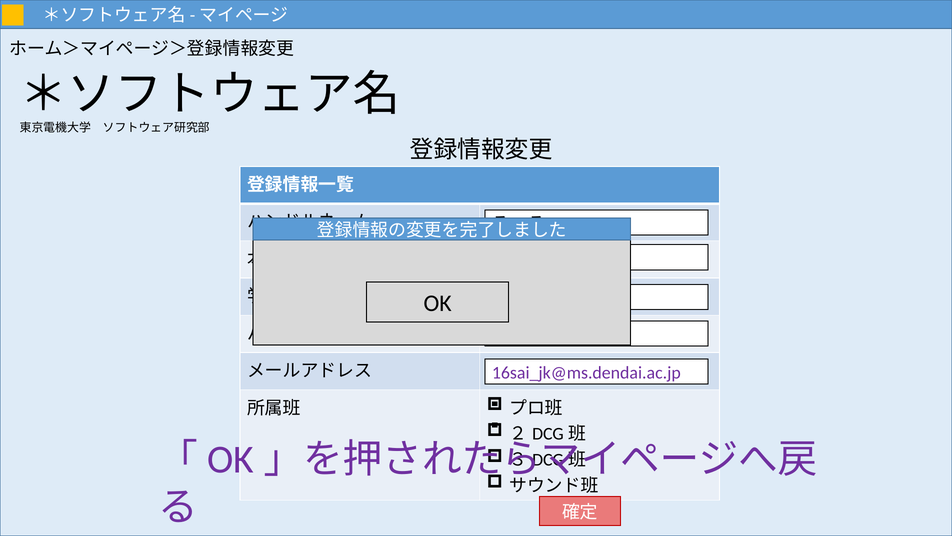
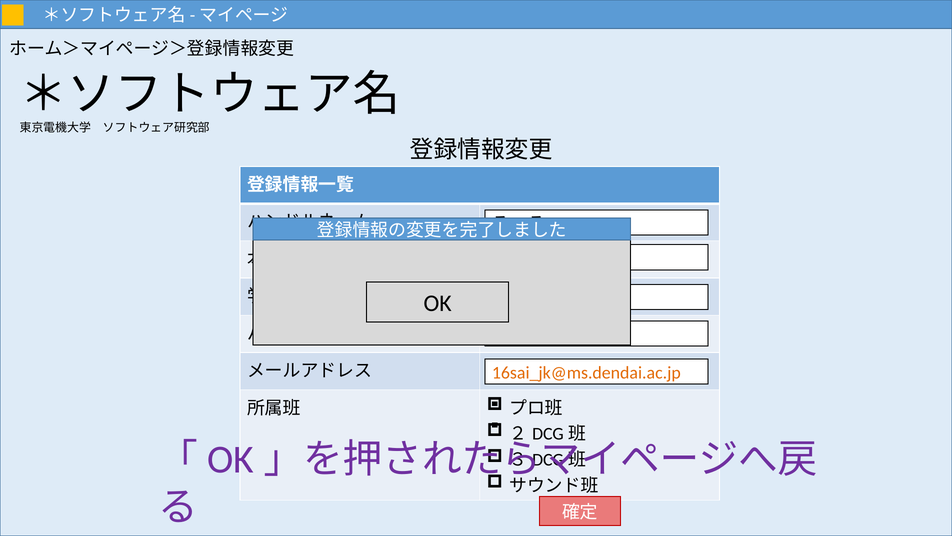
16sai_jk@ms.dendai.ac.jp colour: purple -> orange
